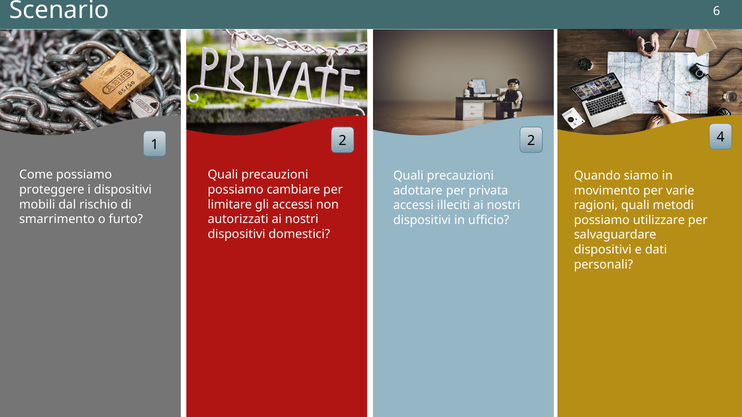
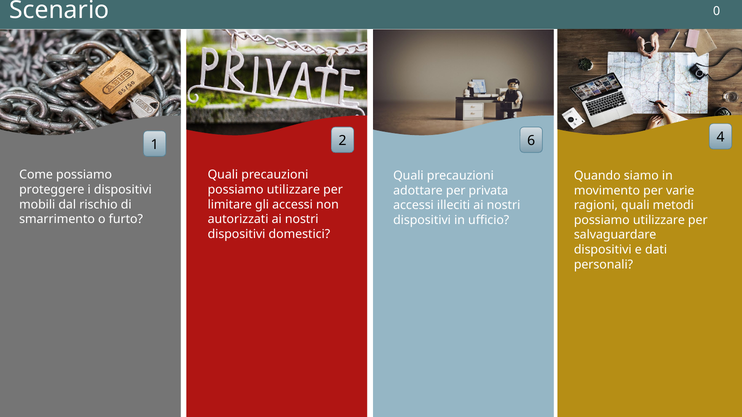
6: 6 -> 0
2 2: 2 -> 6
cambiare at (293, 190): cambiare -> utilizzare
